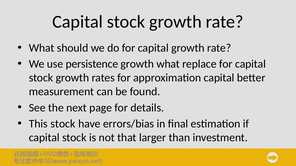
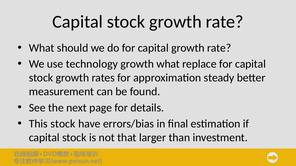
persistence: persistence -> technology
approximation capital: capital -> steady
